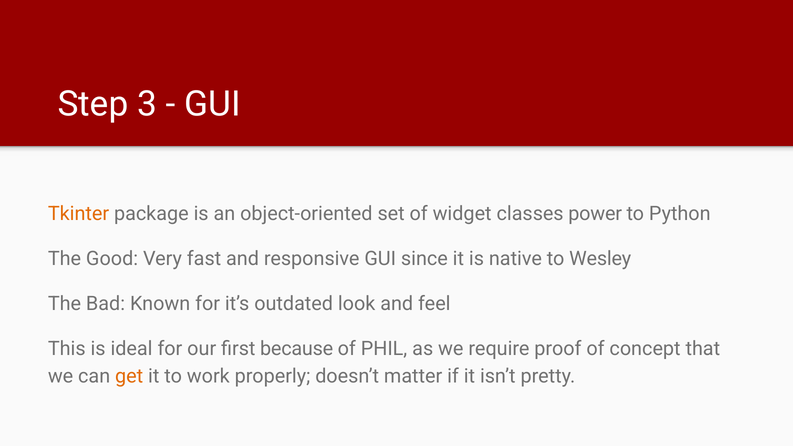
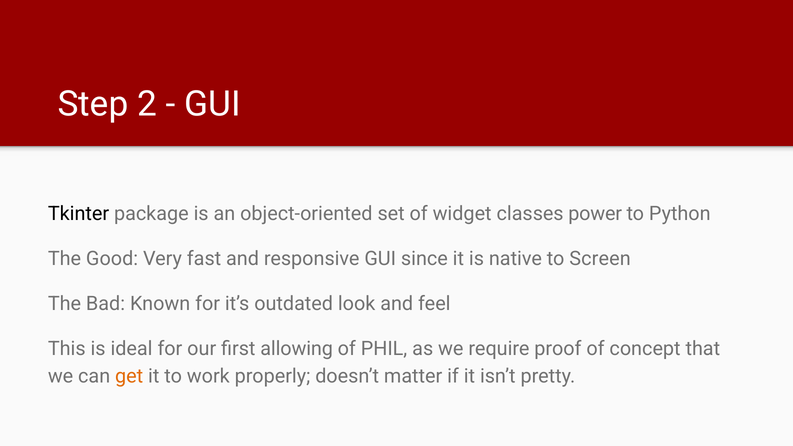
3: 3 -> 2
Tkinter colour: orange -> black
Wesley: Wesley -> Screen
because: because -> allowing
